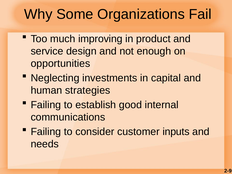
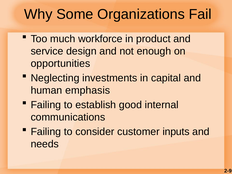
improving: improving -> workforce
strategies: strategies -> emphasis
